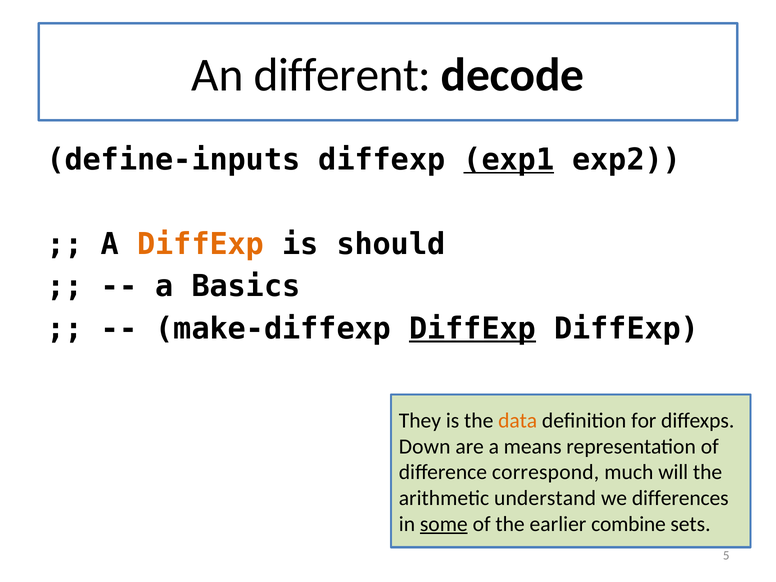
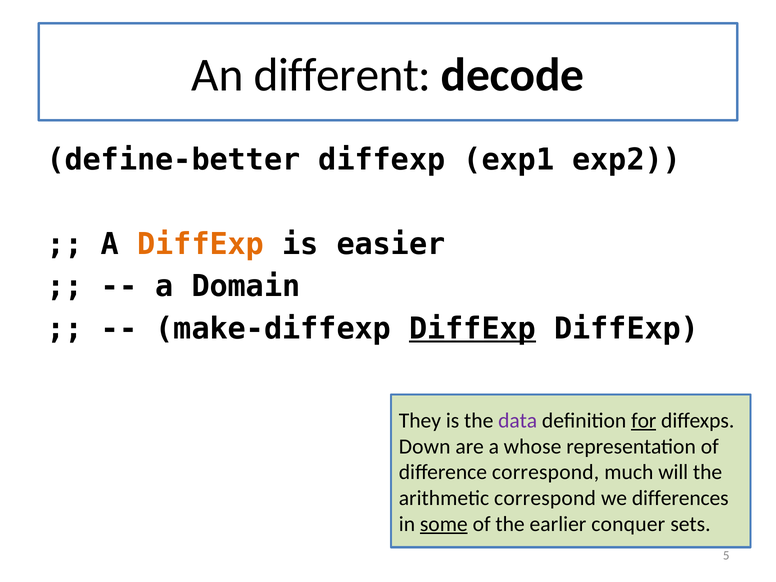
define-inputs: define-inputs -> define-better
exp1 underline: present -> none
should: should -> easier
Basics: Basics -> Domain
data colour: orange -> purple
for underline: none -> present
means: means -> whose
arithmetic understand: understand -> correspond
combine: combine -> conquer
